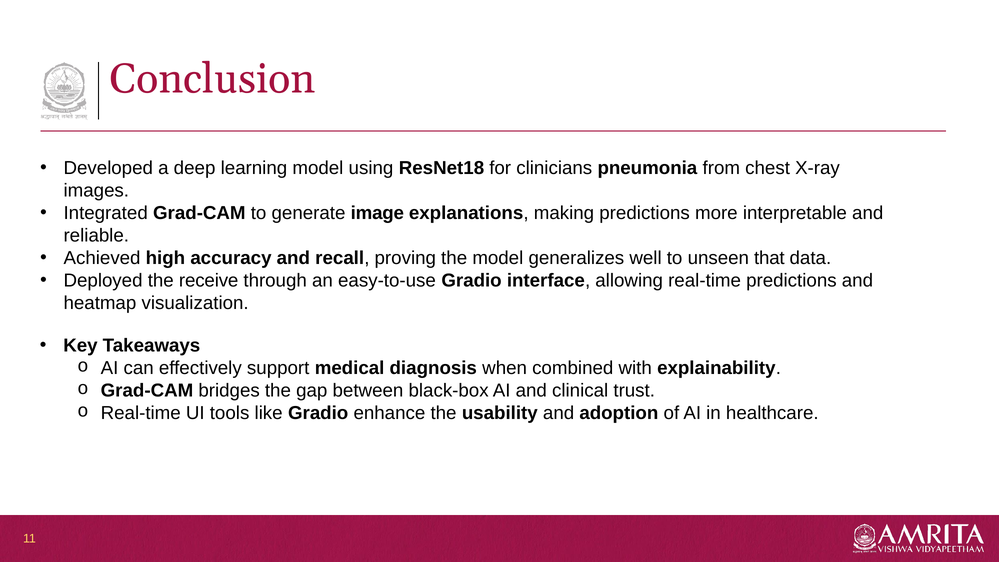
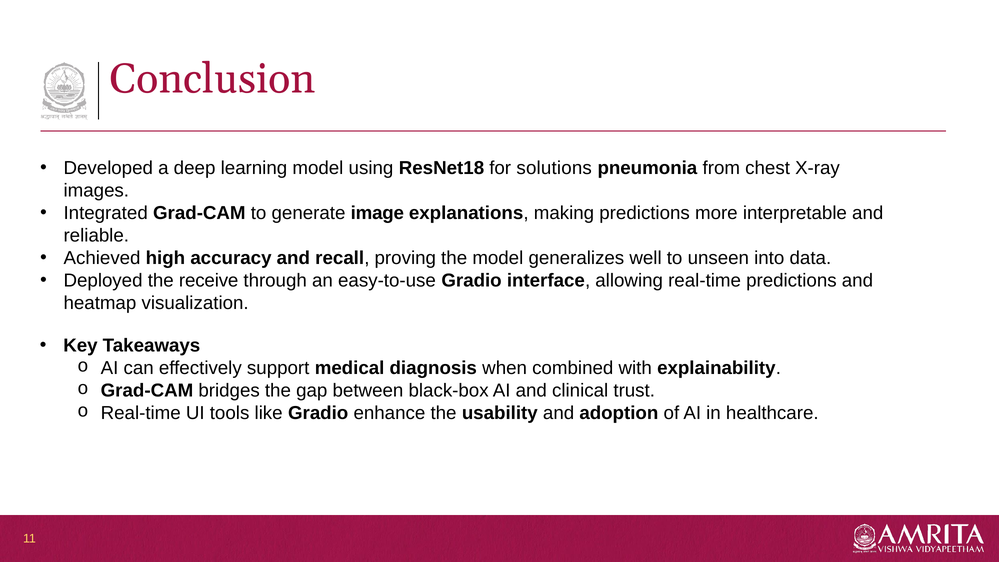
clinicians: clinicians -> solutions
that: that -> into
